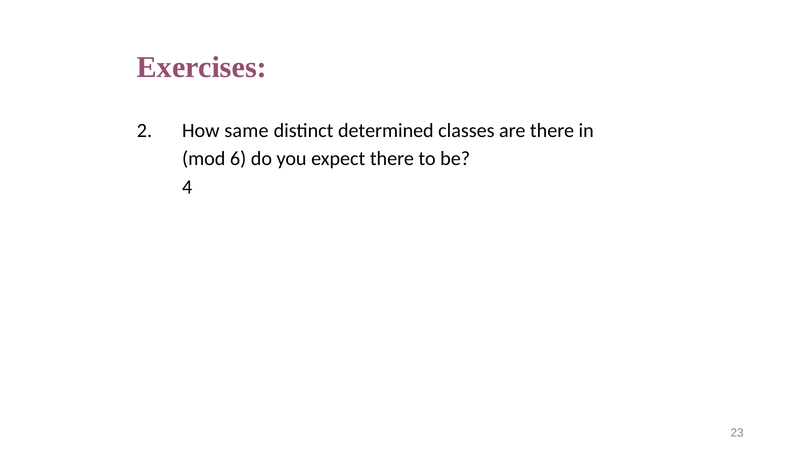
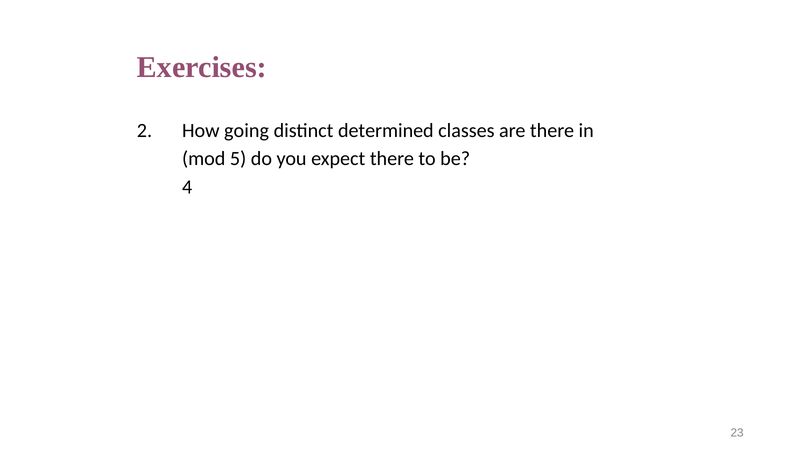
same: same -> going
6: 6 -> 5
